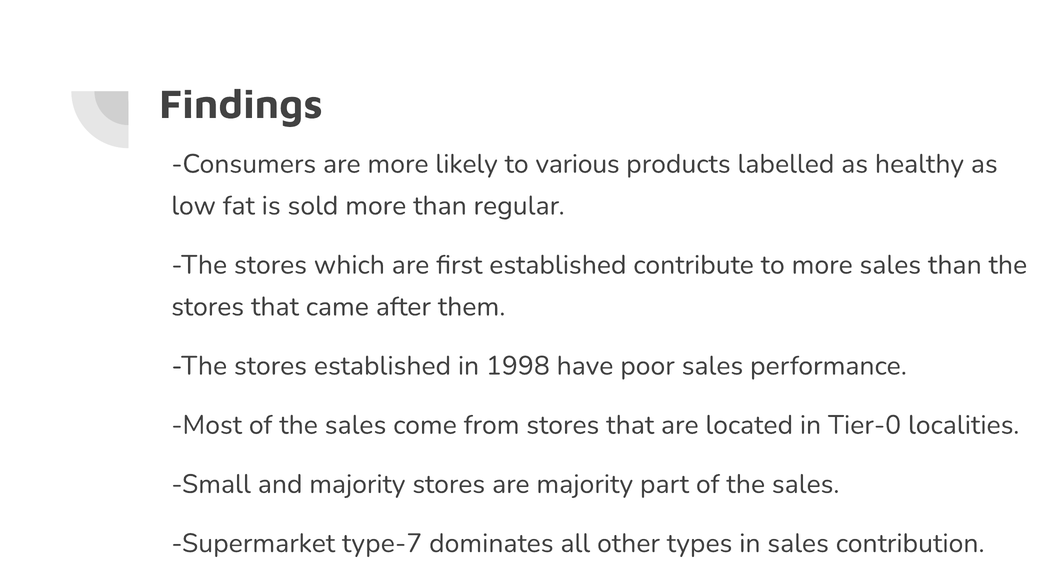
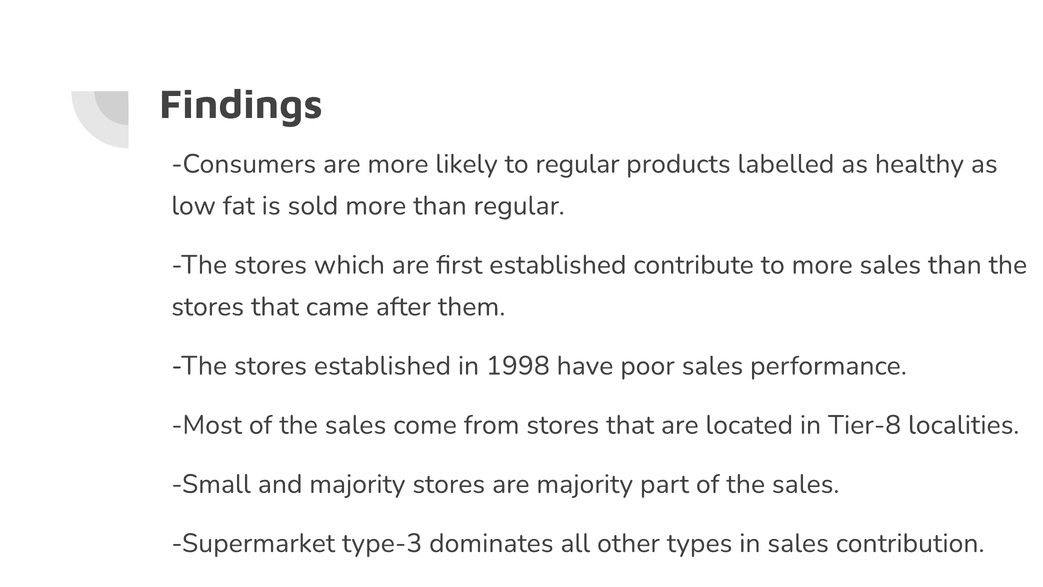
to various: various -> regular
Tier-0: Tier-0 -> Tier-8
type-7: type-7 -> type-3
